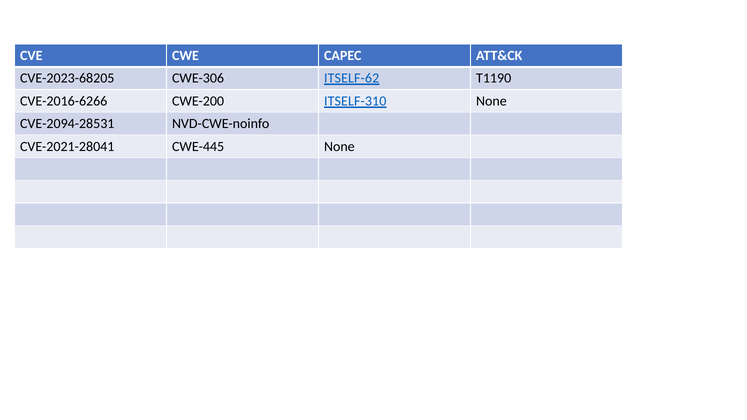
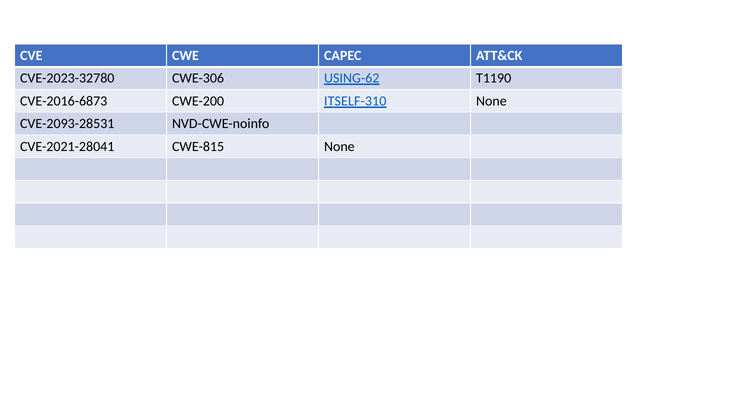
CVE-2023-68205: CVE-2023-68205 -> CVE-2023-32780
ITSELF-62: ITSELF-62 -> USING-62
CVE-2016-6266: CVE-2016-6266 -> CVE-2016-6873
CVE-2094-28531: CVE-2094-28531 -> CVE-2093-28531
CWE-445: CWE-445 -> CWE-815
